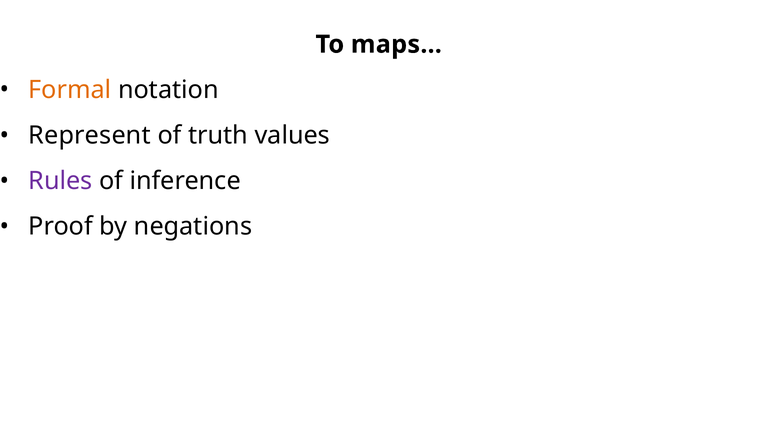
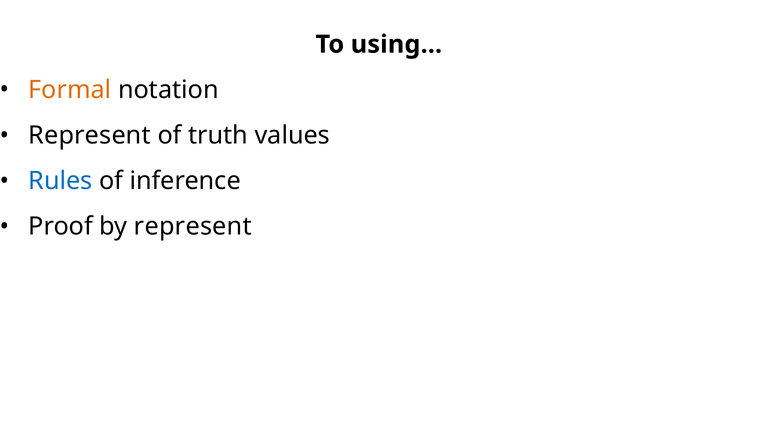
maps…: maps… -> using…
Rules colour: purple -> blue
by negations: negations -> represent
